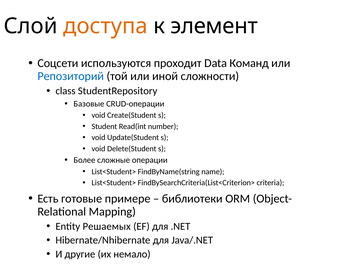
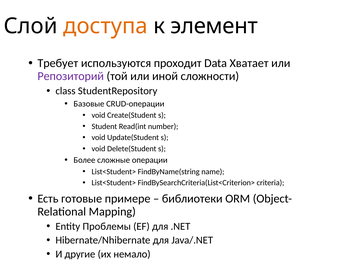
Соцсети: Соцсети -> Требует
Команд: Команд -> Хватает
Репозиторий colour: blue -> purple
Решаемых: Решаемых -> Проблемы
